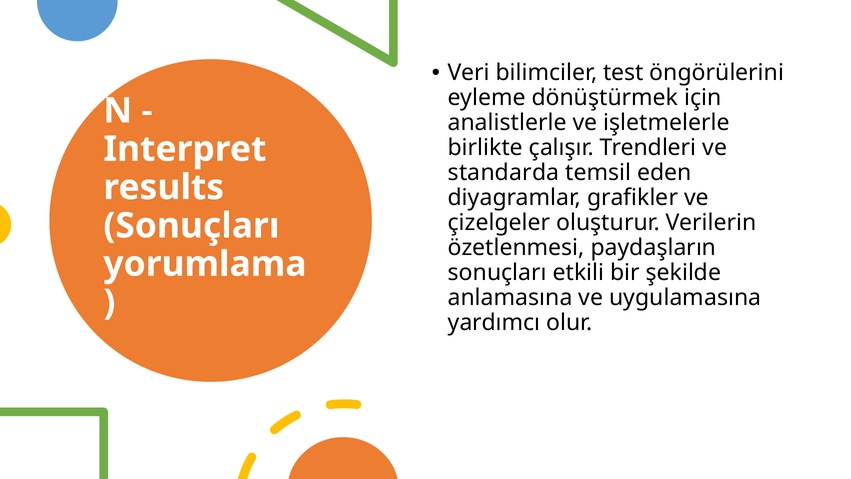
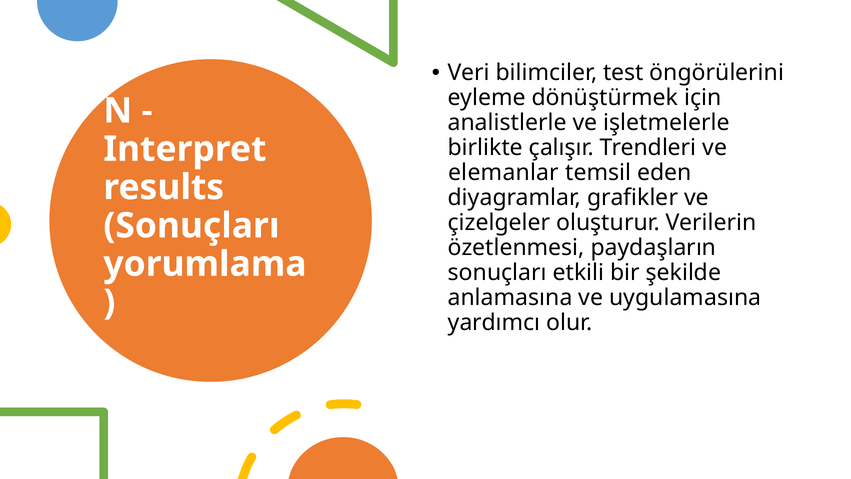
standarda: standarda -> elemanlar
